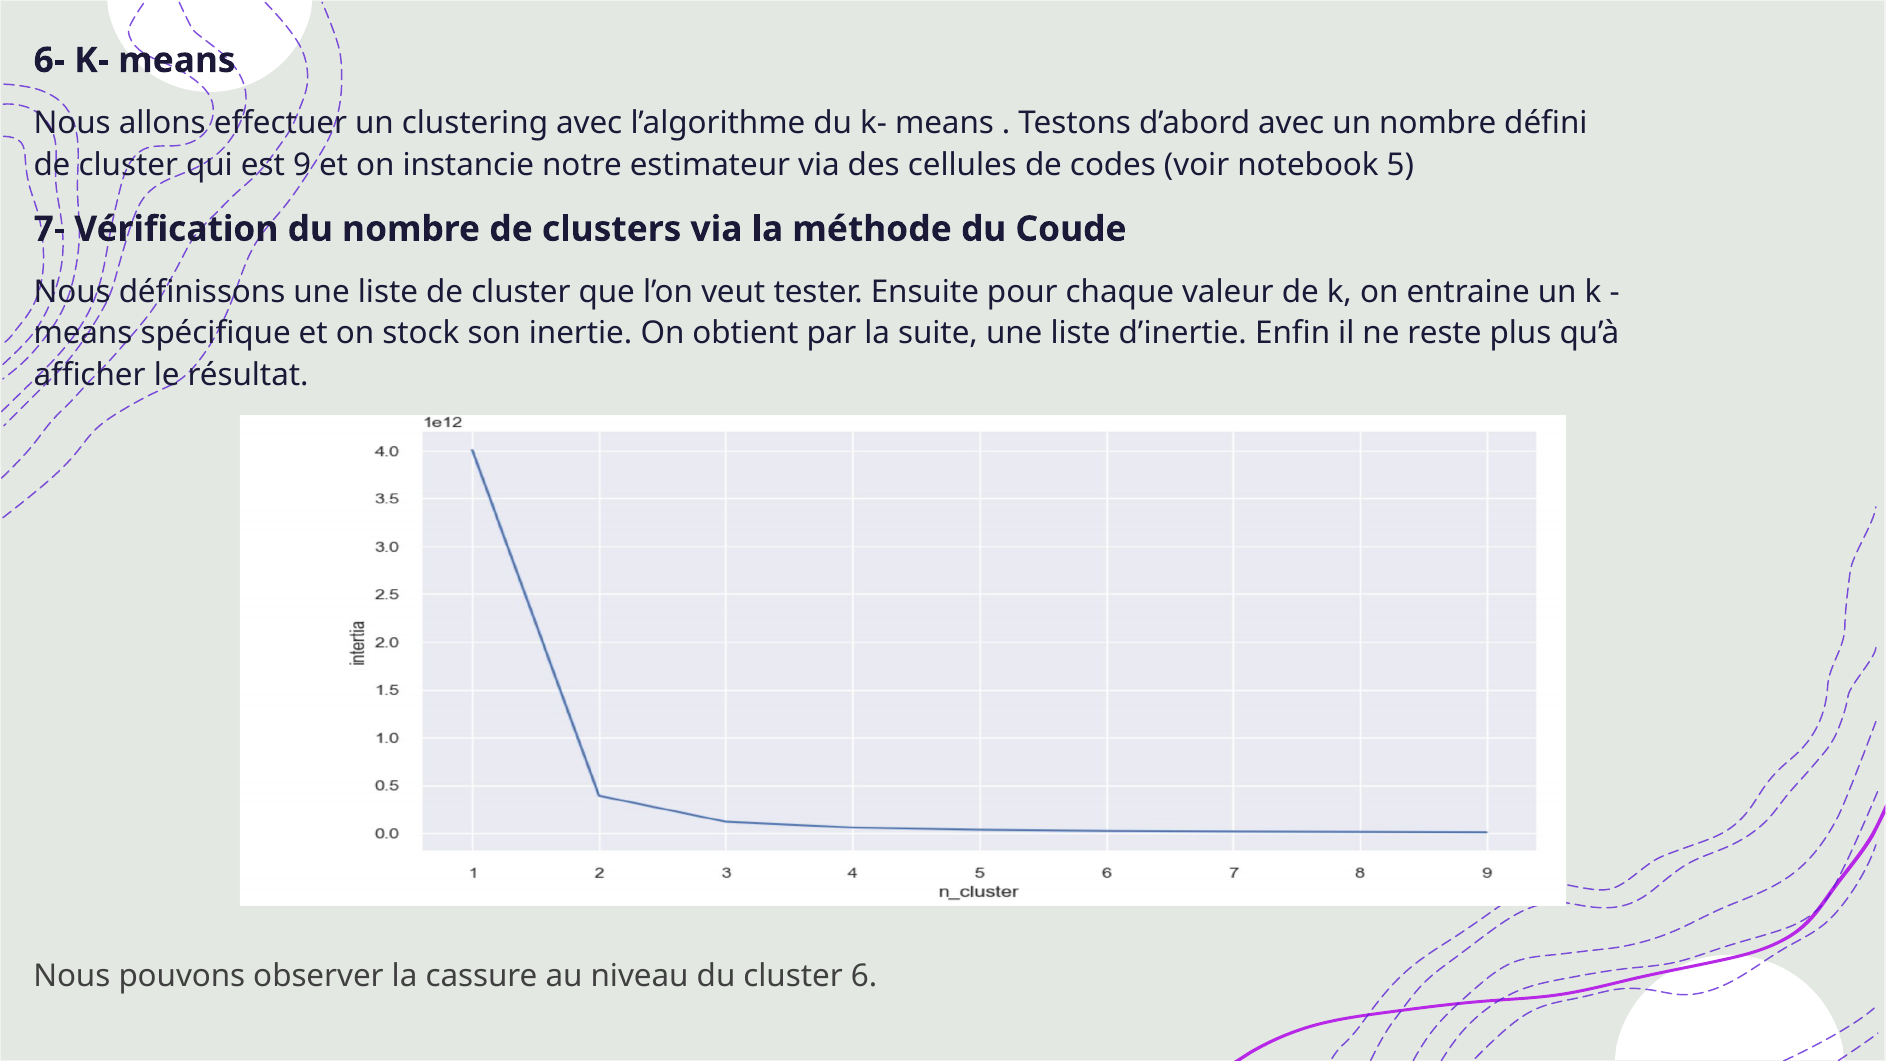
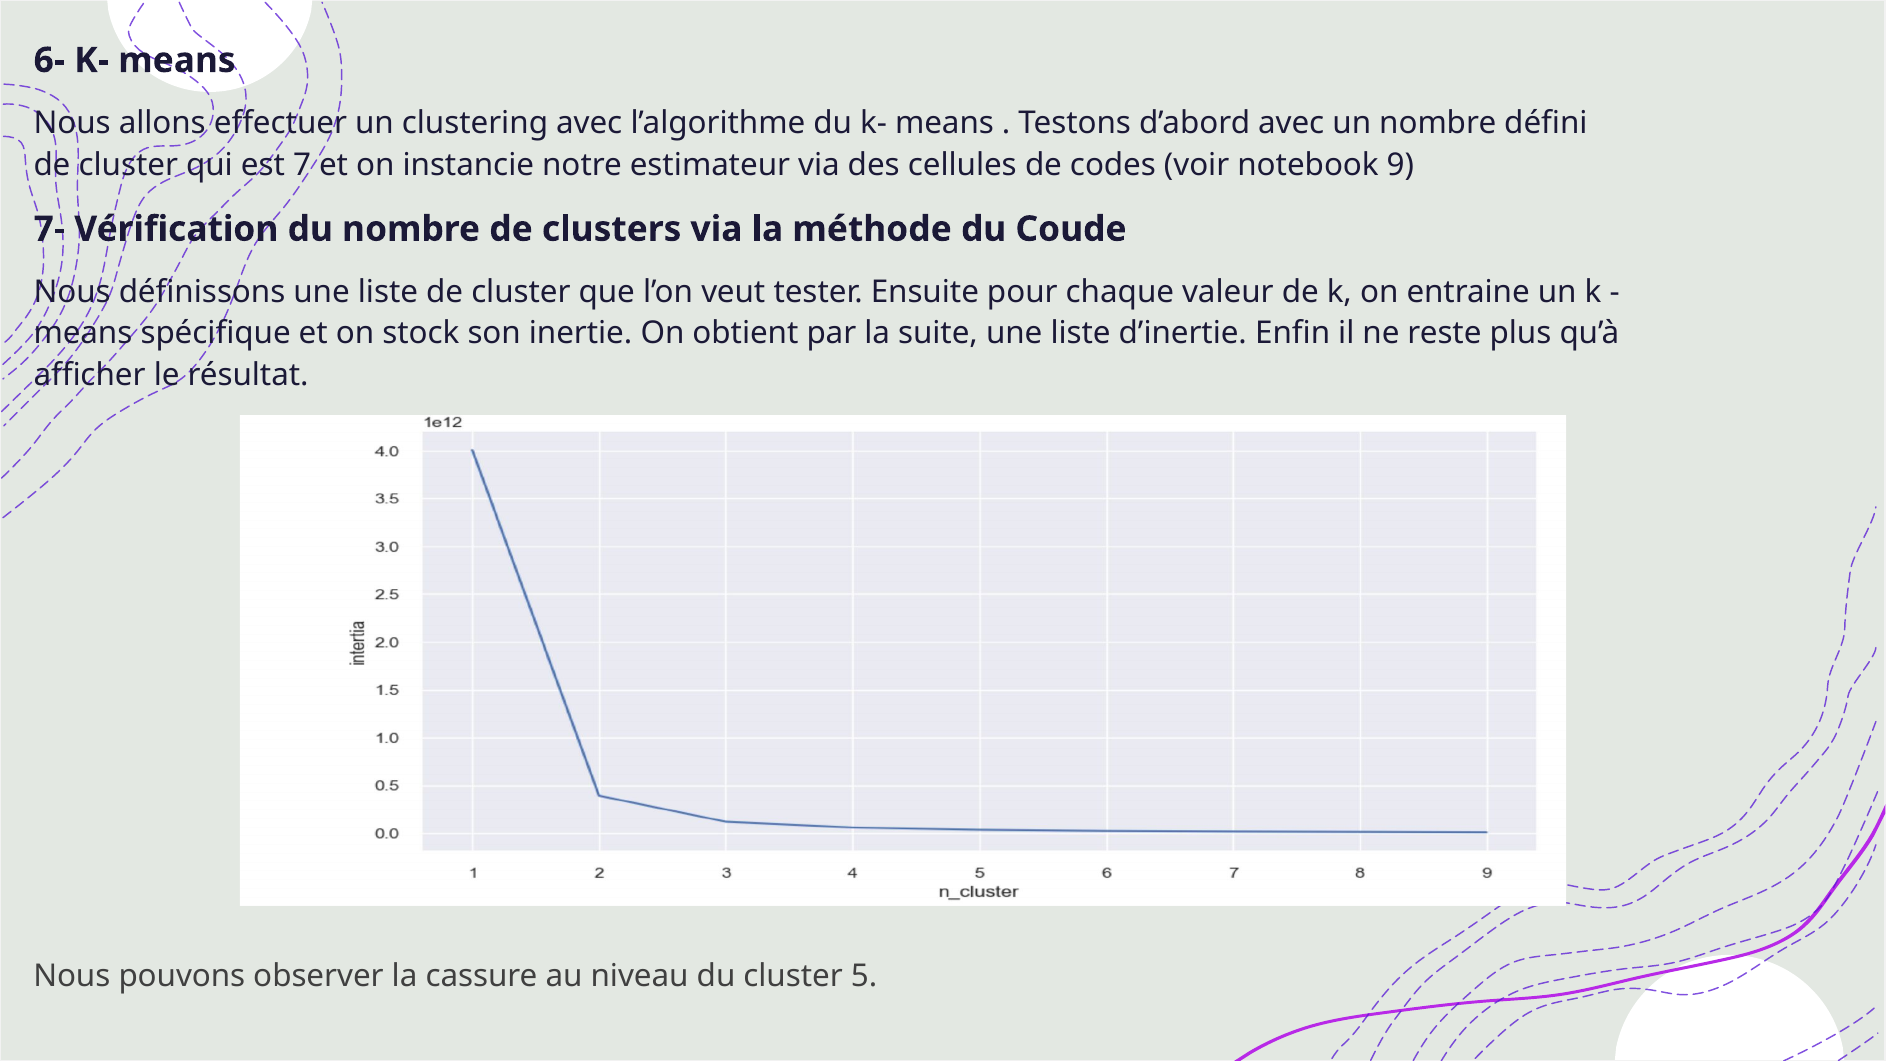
9: 9 -> 7
5: 5 -> 9
6: 6 -> 5
